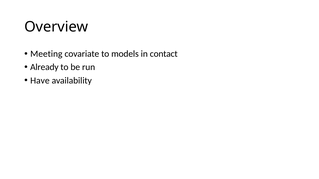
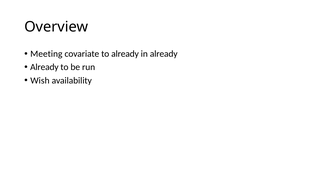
to models: models -> already
in contact: contact -> already
Have: Have -> Wish
